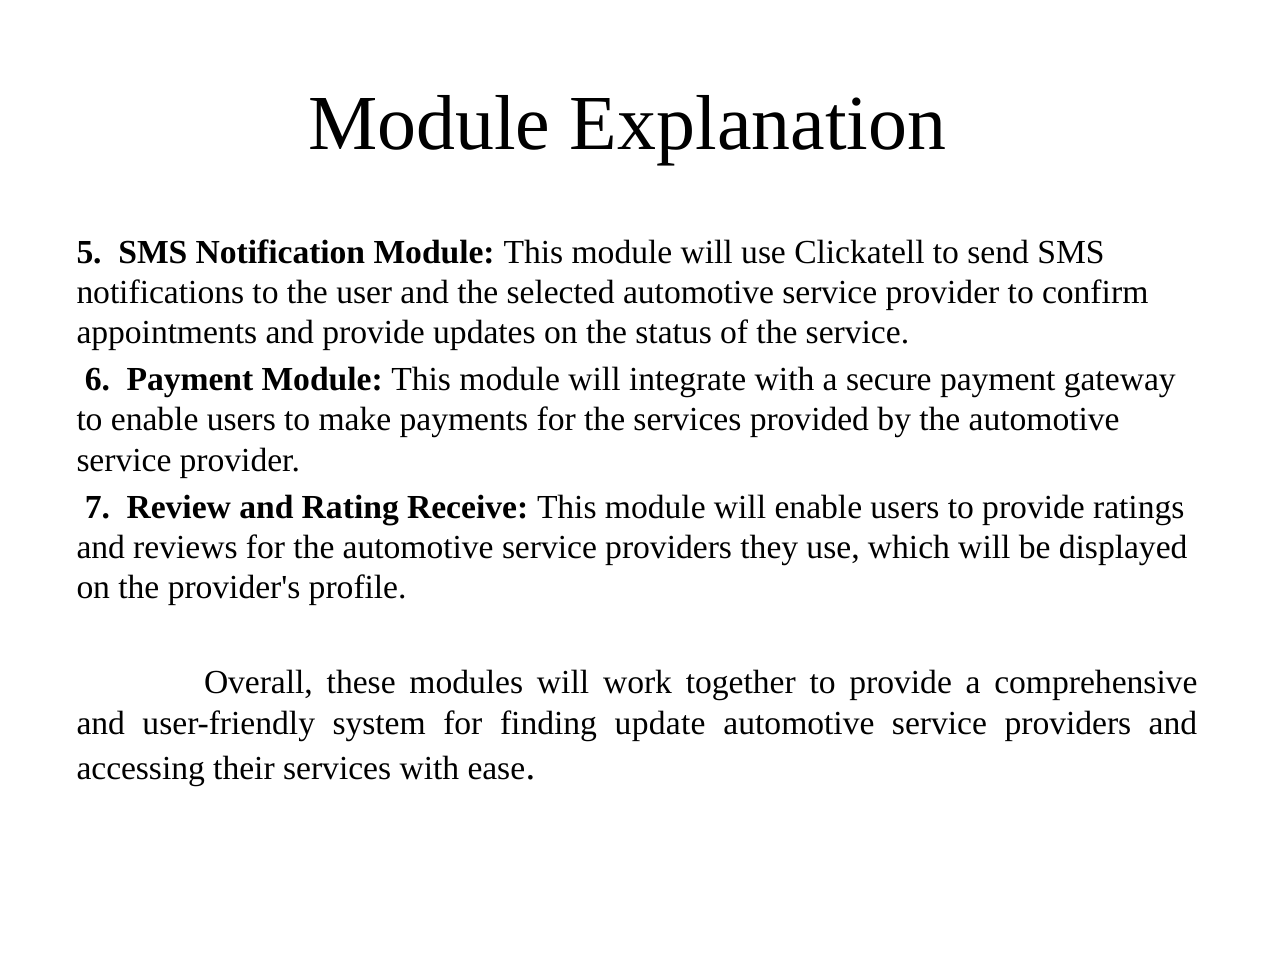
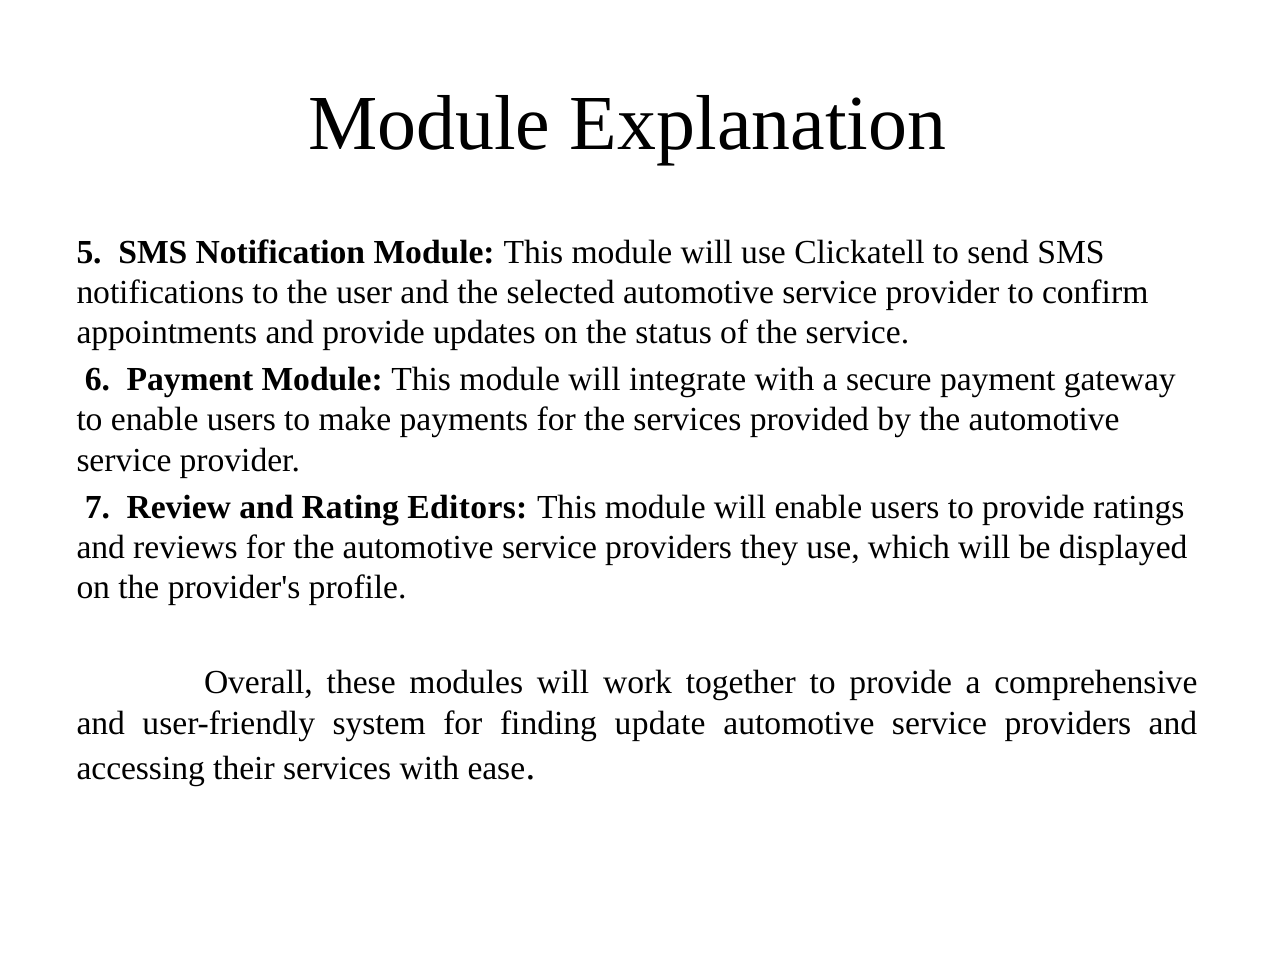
Receive: Receive -> Editors
